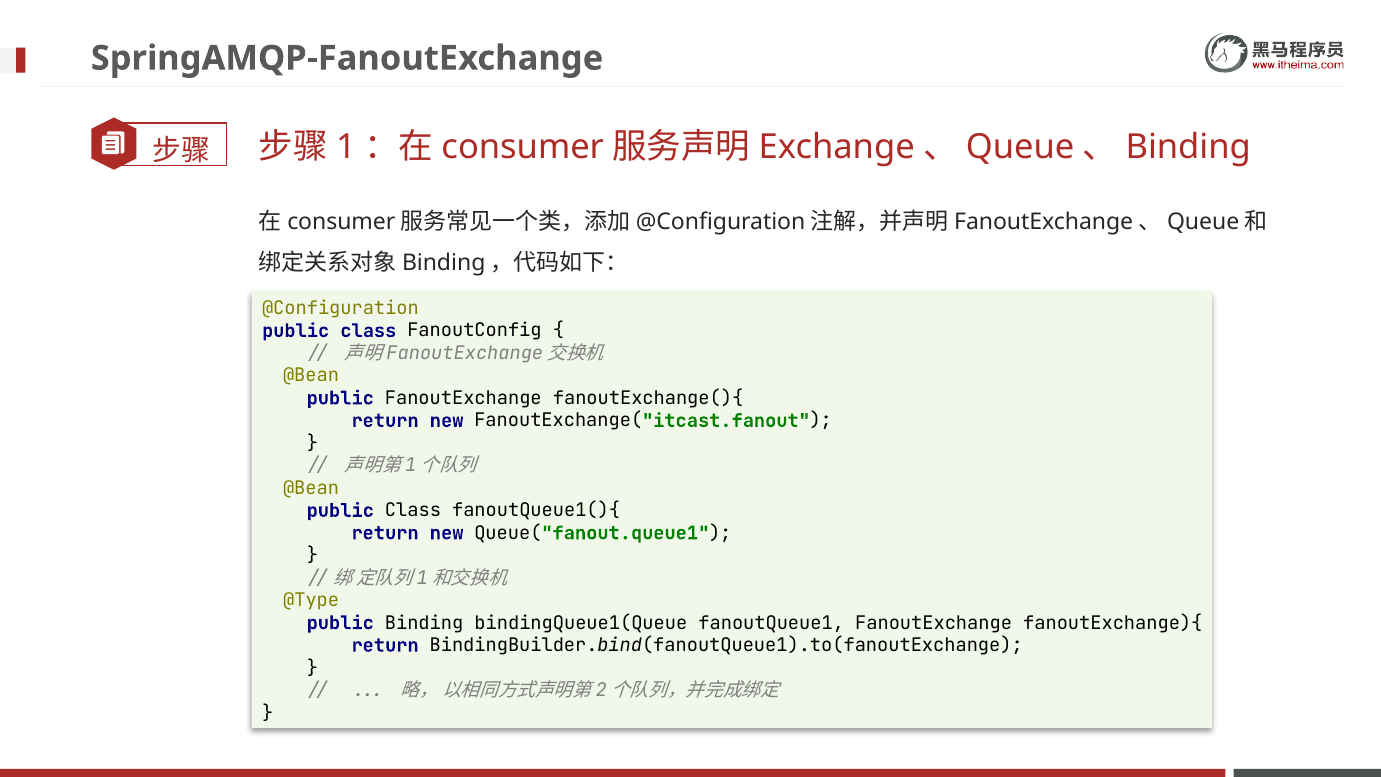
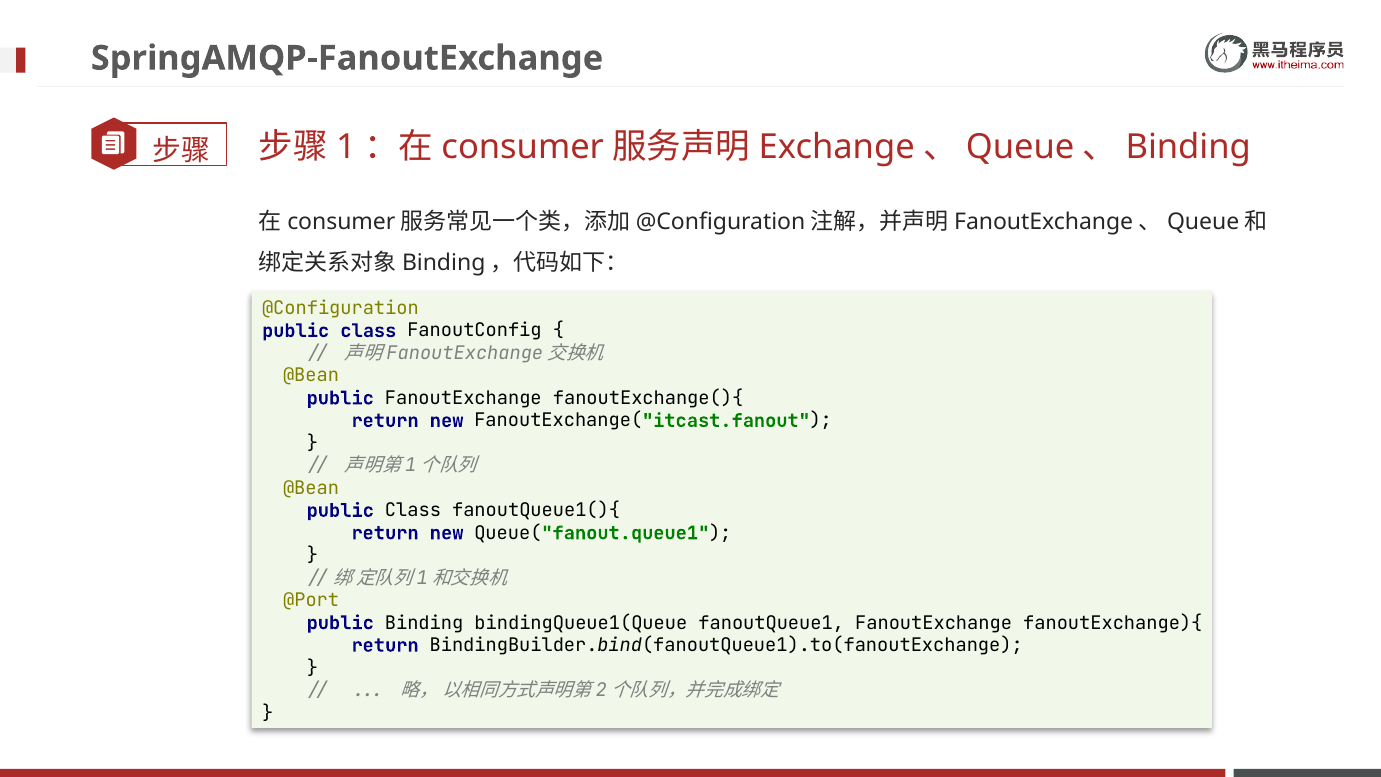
@Type: @Type -> @Port
